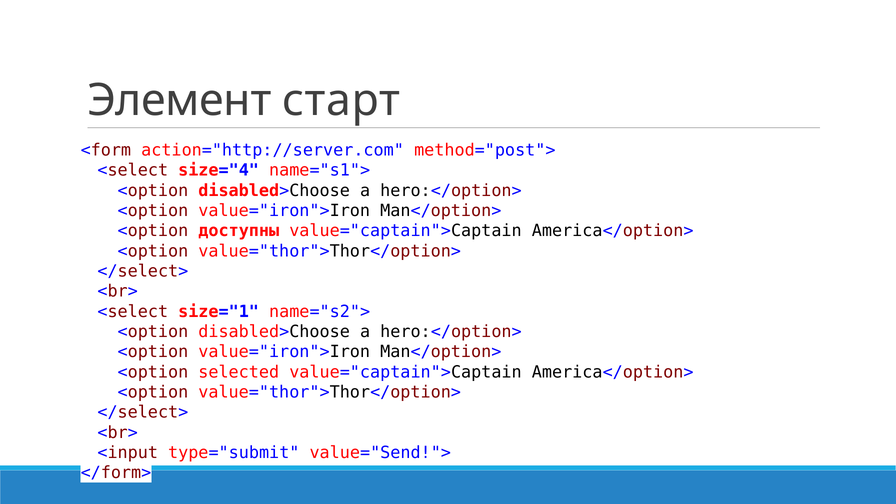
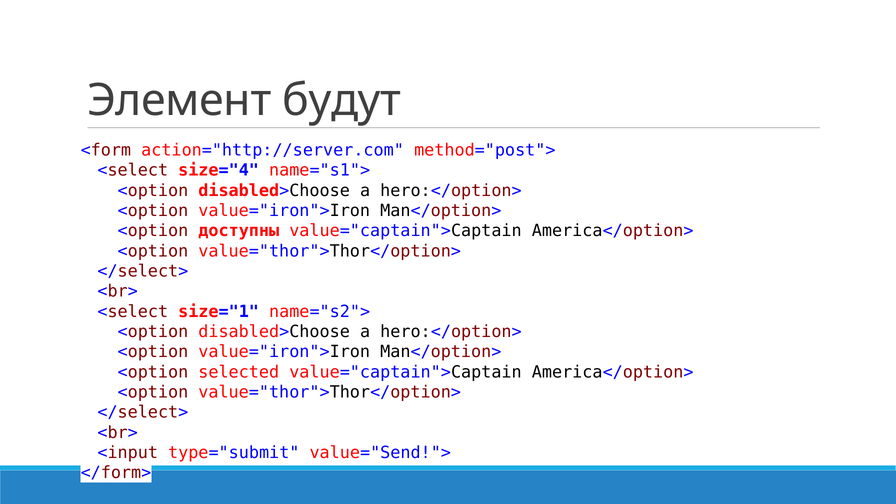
старт: старт -> будут
